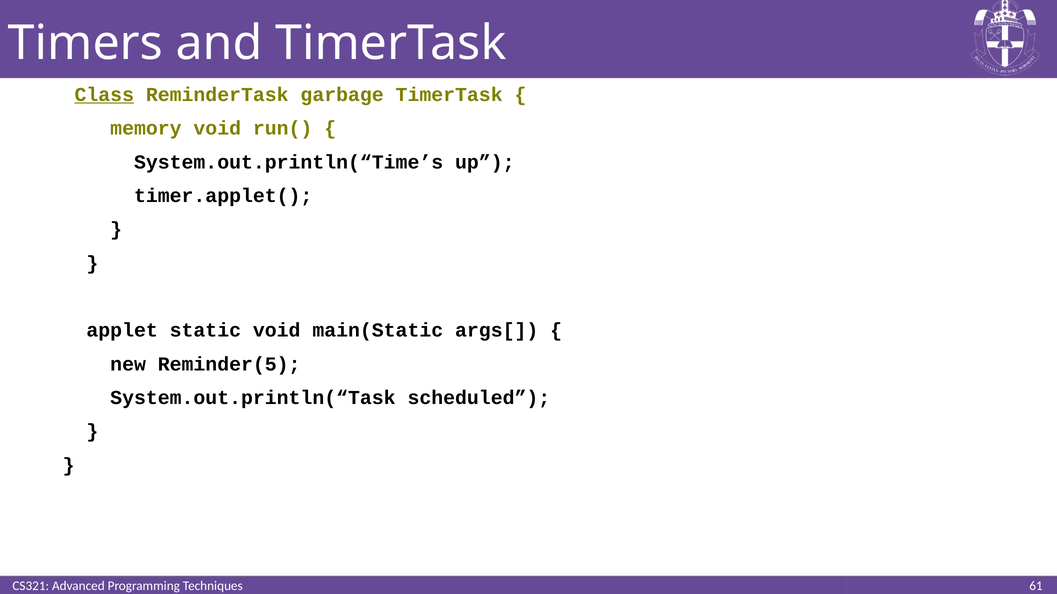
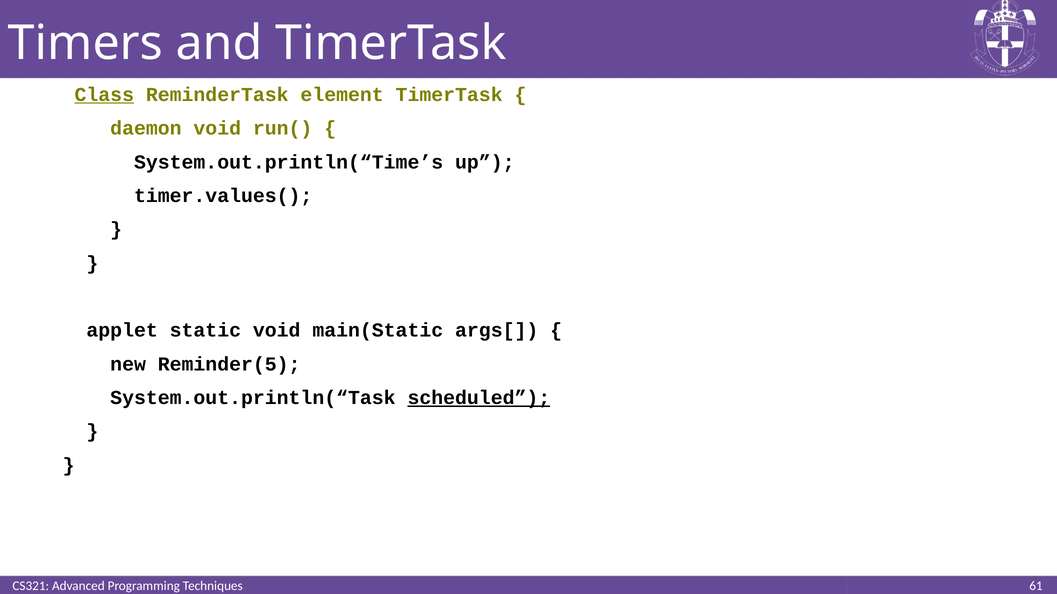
garbage: garbage -> element
memory: memory -> daemon
timer.applet(: timer.applet( -> timer.values(
scheduled underline: none -> present
